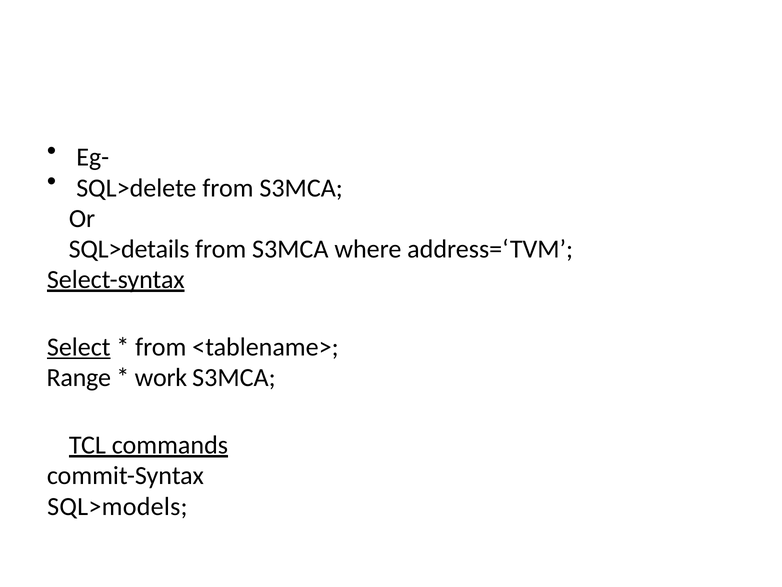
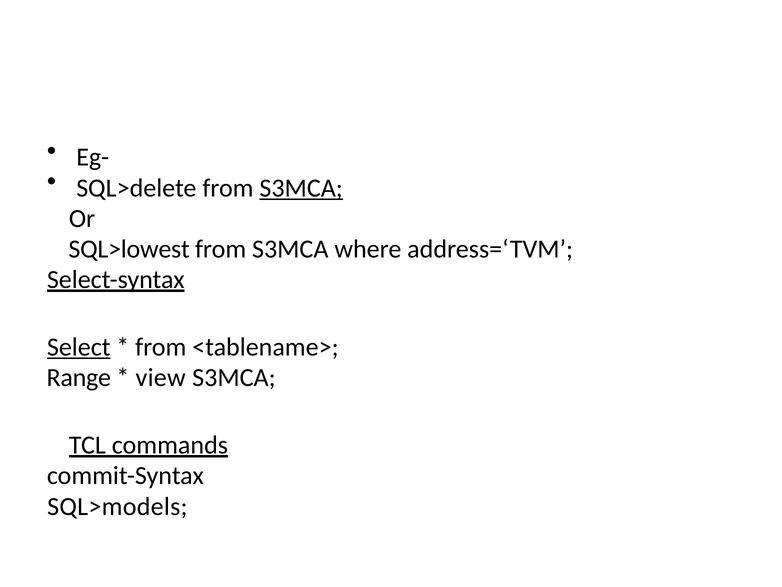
S3MCA at (301, 188) underline: none -> present
SQL>details: SQL>details -> SQL>lowest
work: work -> view
